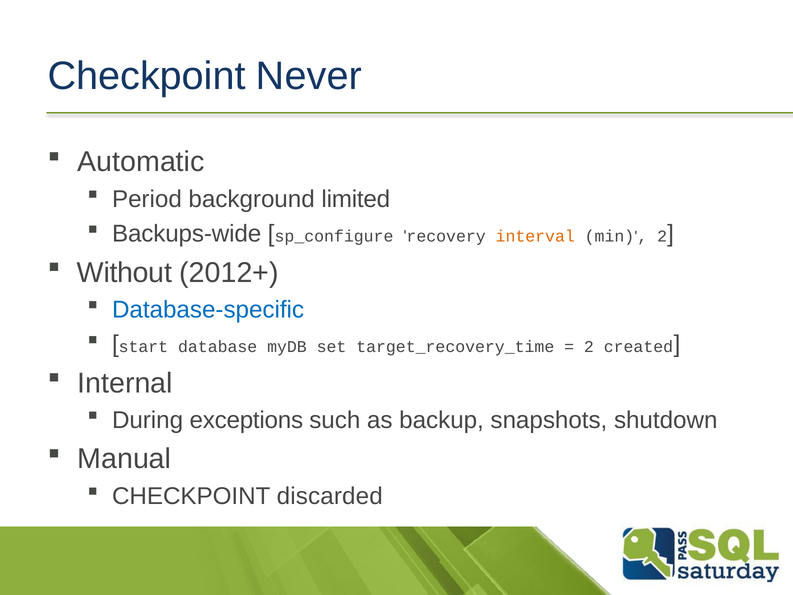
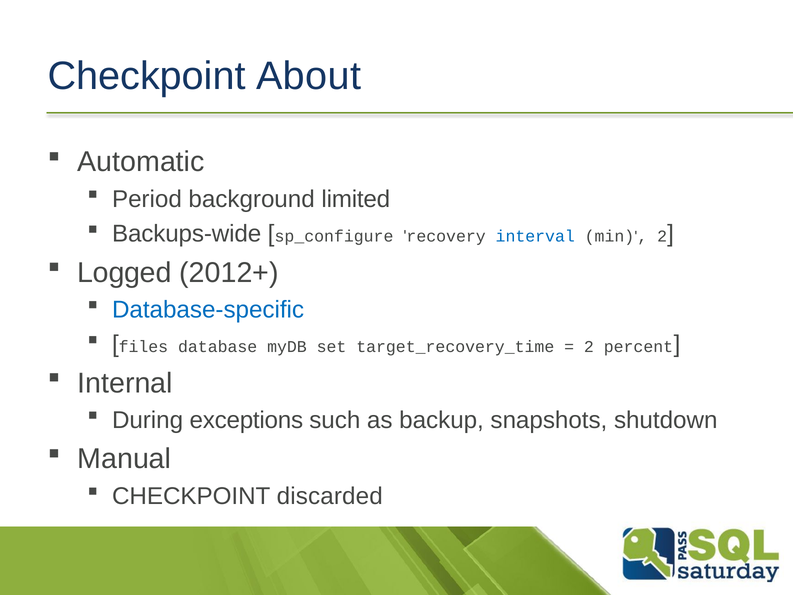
Never: Never -> About
interval colour: orange -> blue
Without: Without -> Logged
start: start -> files
created: created -> percent
